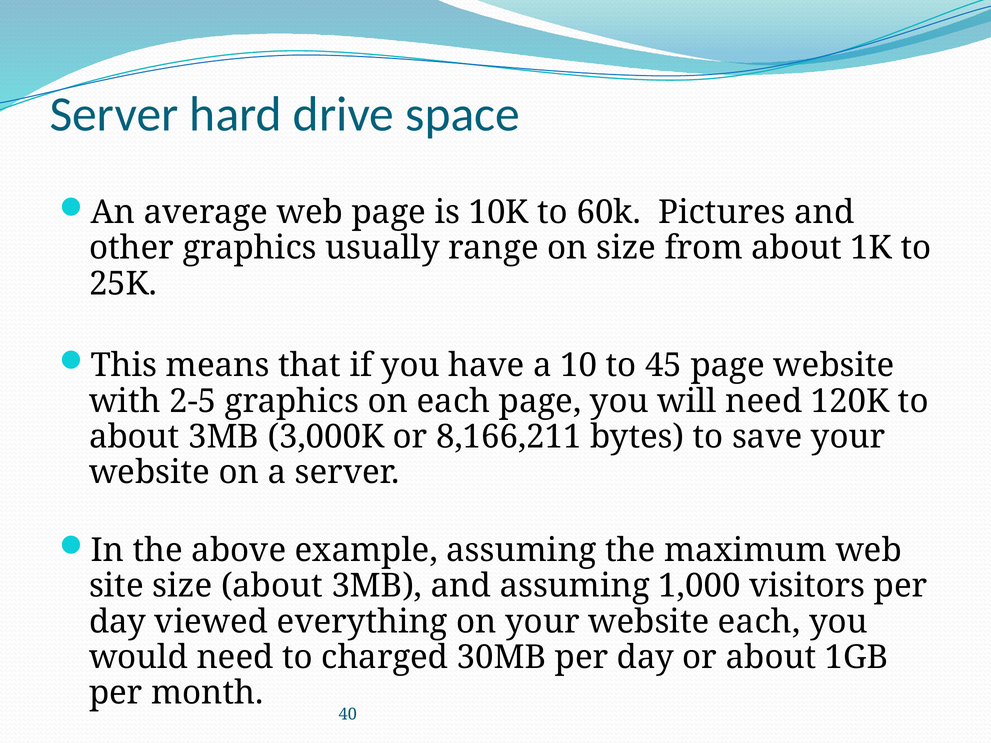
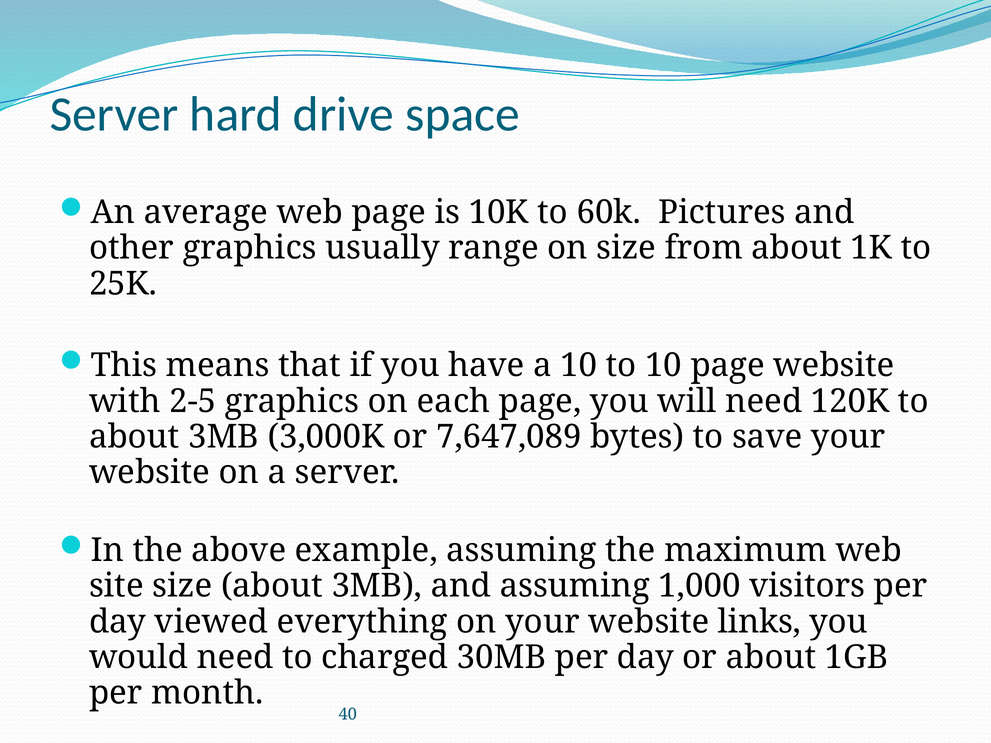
to 45: 45 -> 10
8,166,211: 8,166,211 -> 7,647,089
website each: each -> links
